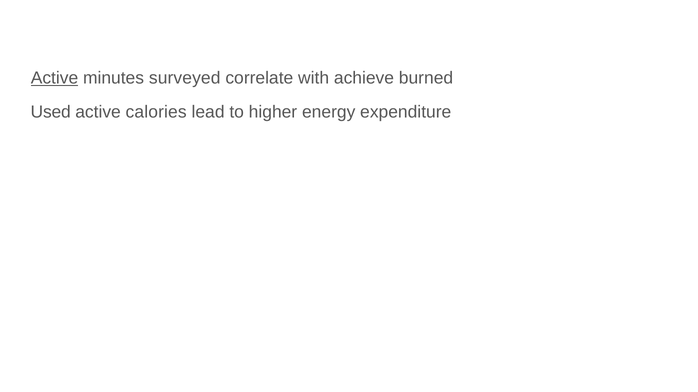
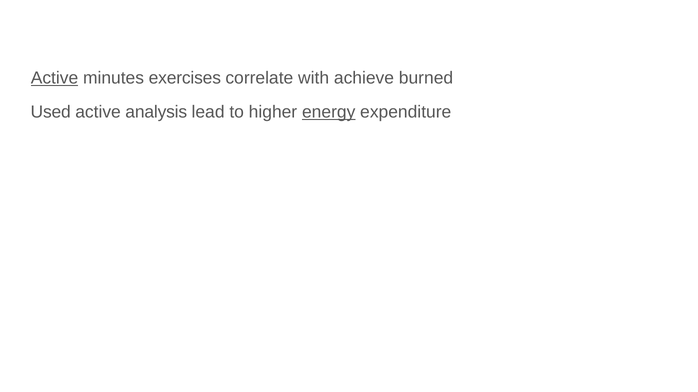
surveyed: surveyed -> exercises
calories: calories -> analysis
energy underline: none -> present
